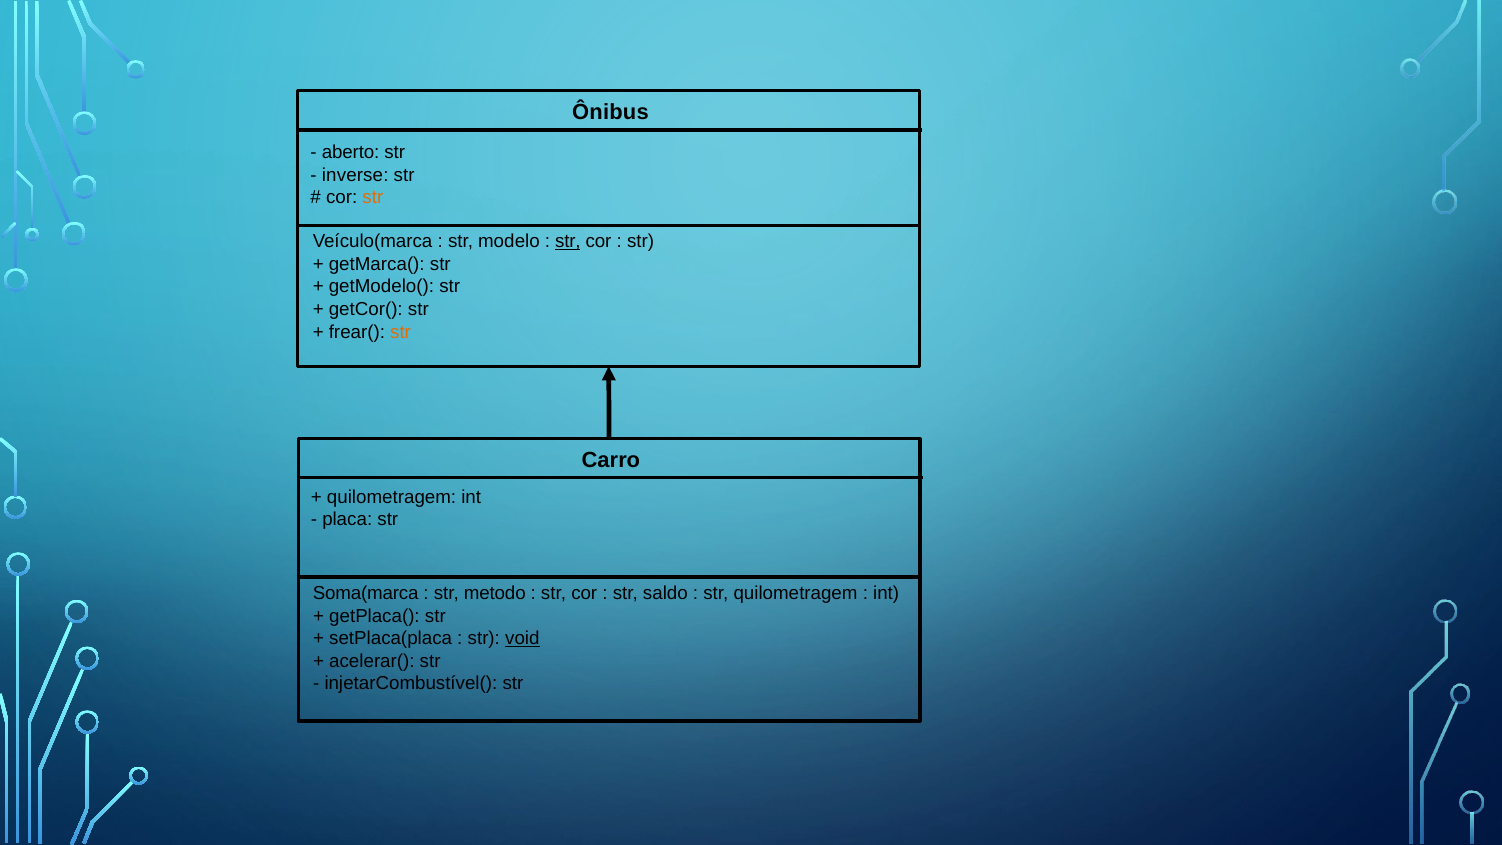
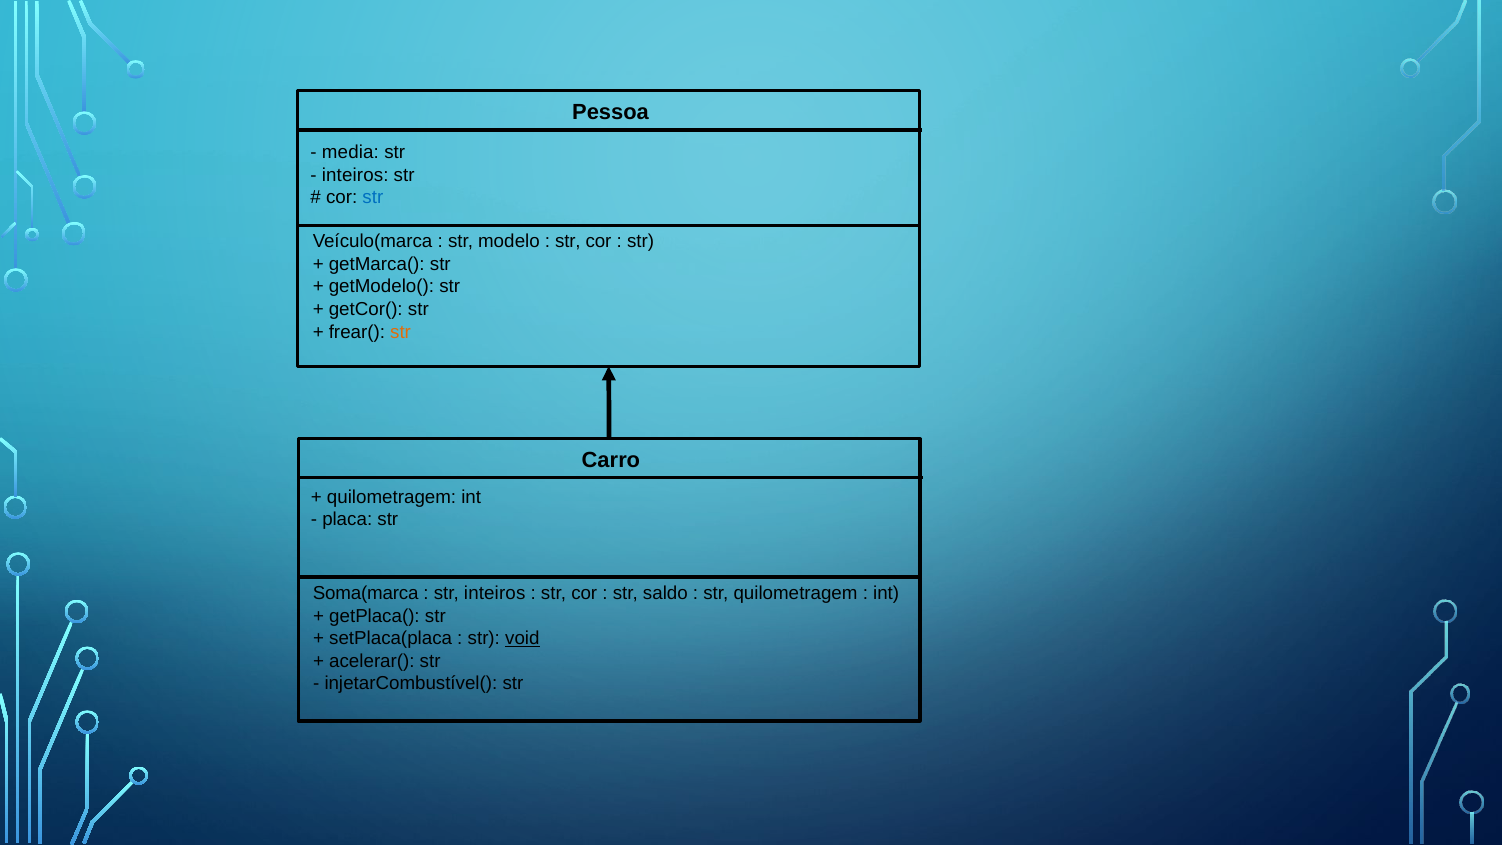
Ônibus: Ônibus -> Pessoa
aberto: aberto -> media
inverse at (355, 175): inverse -> inteiros
str at (373, 198) colour: orange -> blue
str at (568, 242) underline: present -> none
str metodo: metodo -> inteiros
